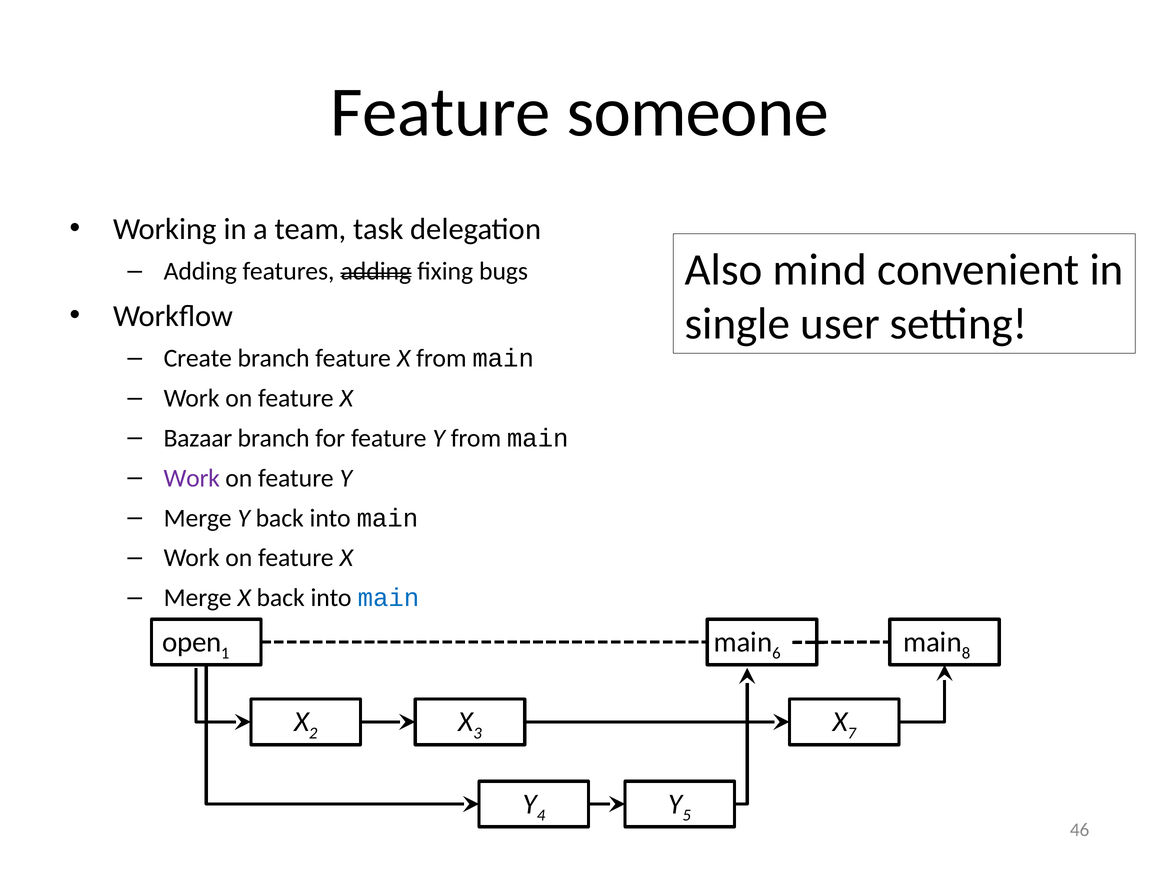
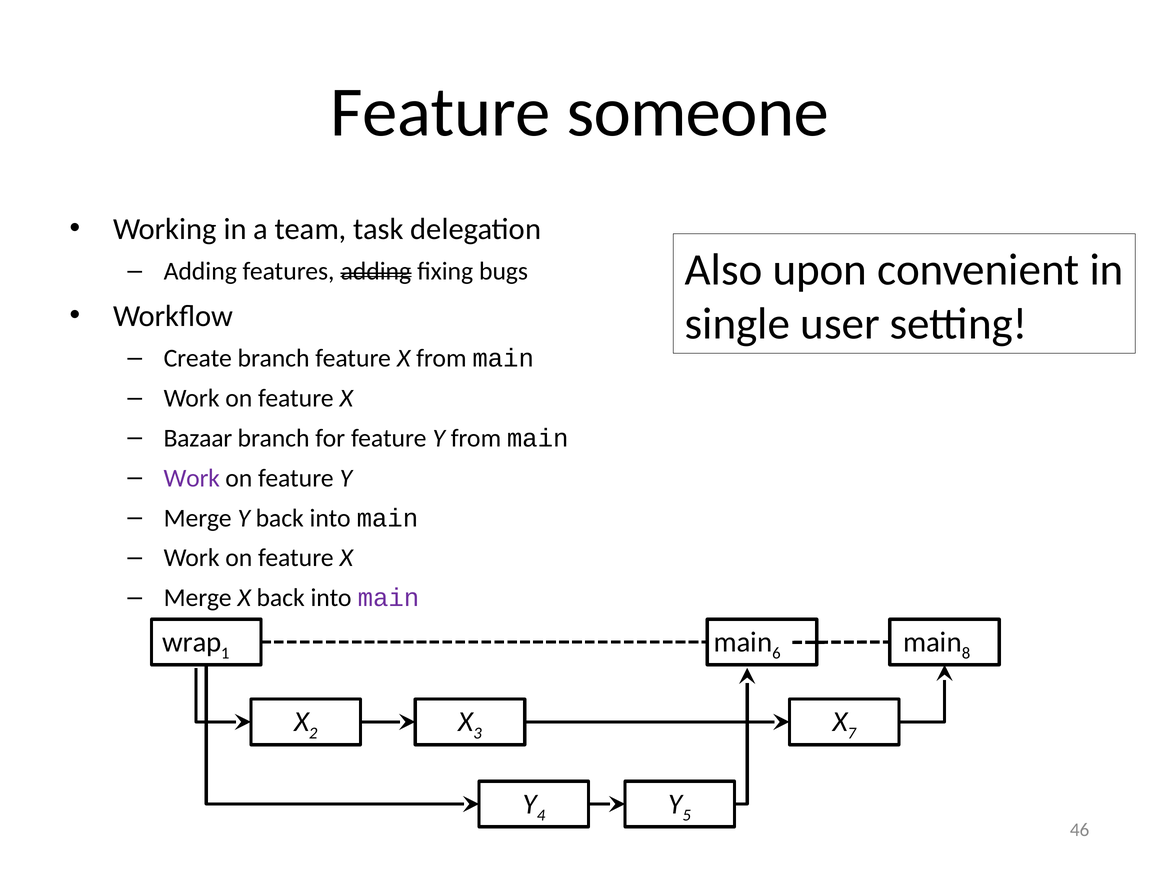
mind: mind -> upon
main at (388, 598) colour: blue -> purple
open: open -> wrap
